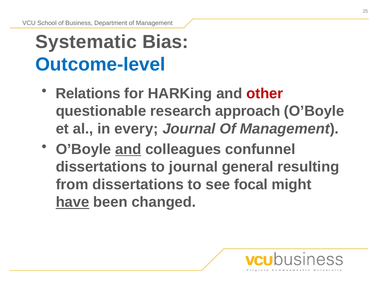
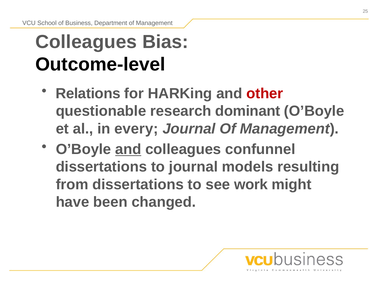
Systematic at (86, 42): Systematic -> Colleagues
Outcome-level colour: blue -> black
approach: approach -> dominant
general: general -> models
focal: focal -> work
have underline: present -> none
